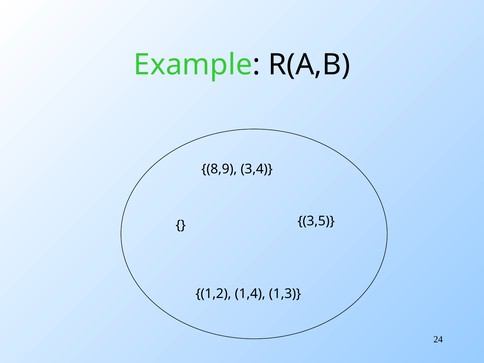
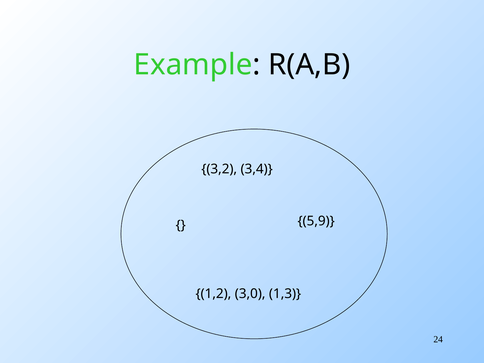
8,9: 8,9 -> 3,2
3,5: 3,5 -> 5,9
1,4: 1,4 -> 3,0
